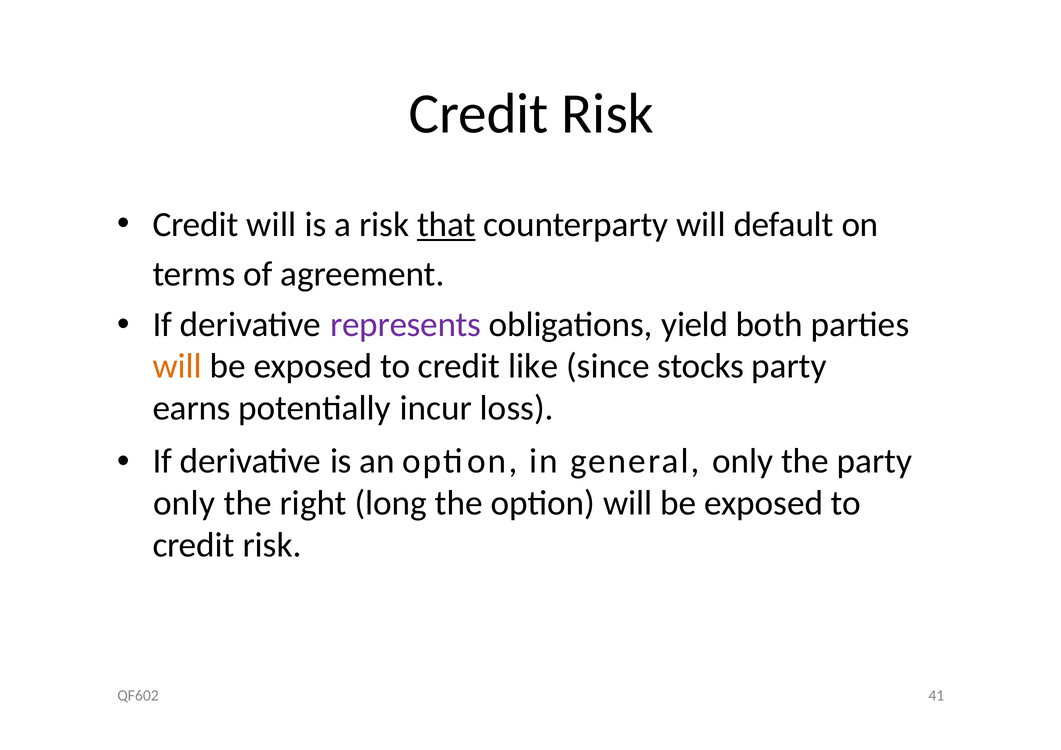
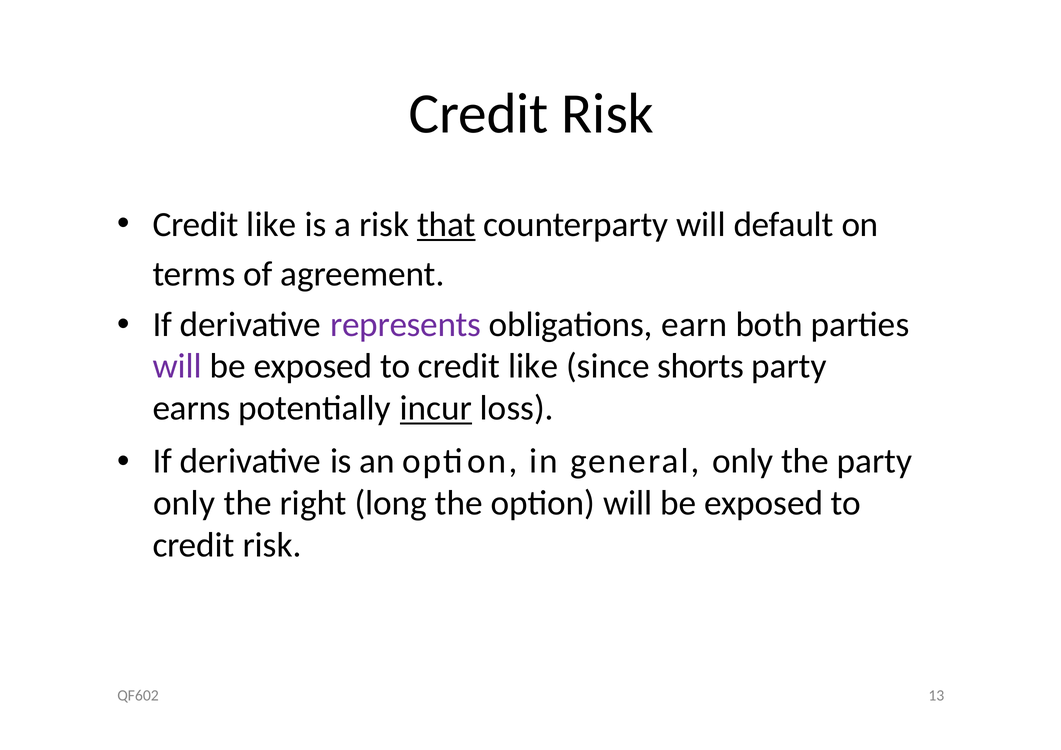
will at (271, 225): will -> like
yield: yield -> earn
will at (177, 366) colour: orange -> purple
stocks: stocks -> shorts
incur underline: none -> present
41: 41 -> 13
